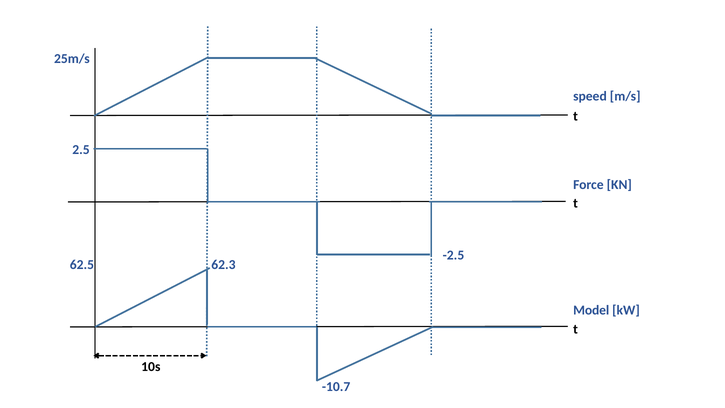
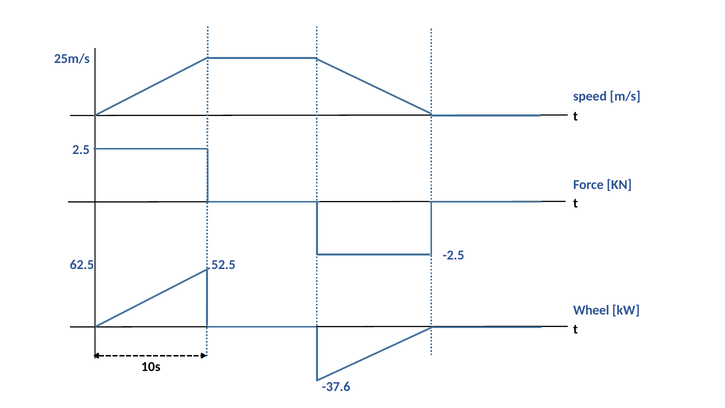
62.3: 62.3 -> 52.5
Model: Model -> Wheel
-10.7: -10.7 -> -37.6
